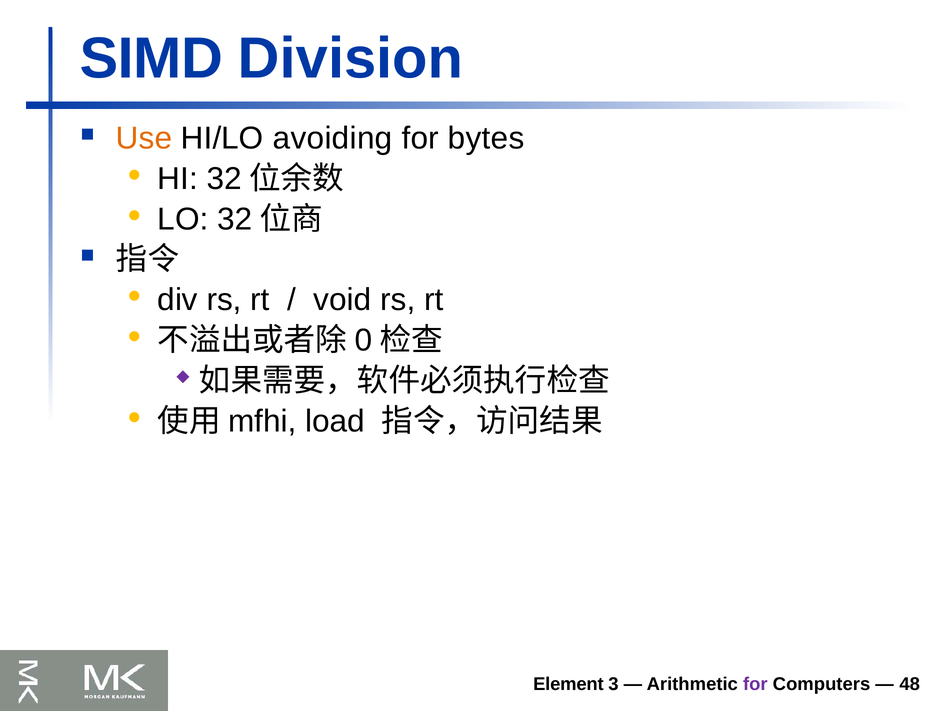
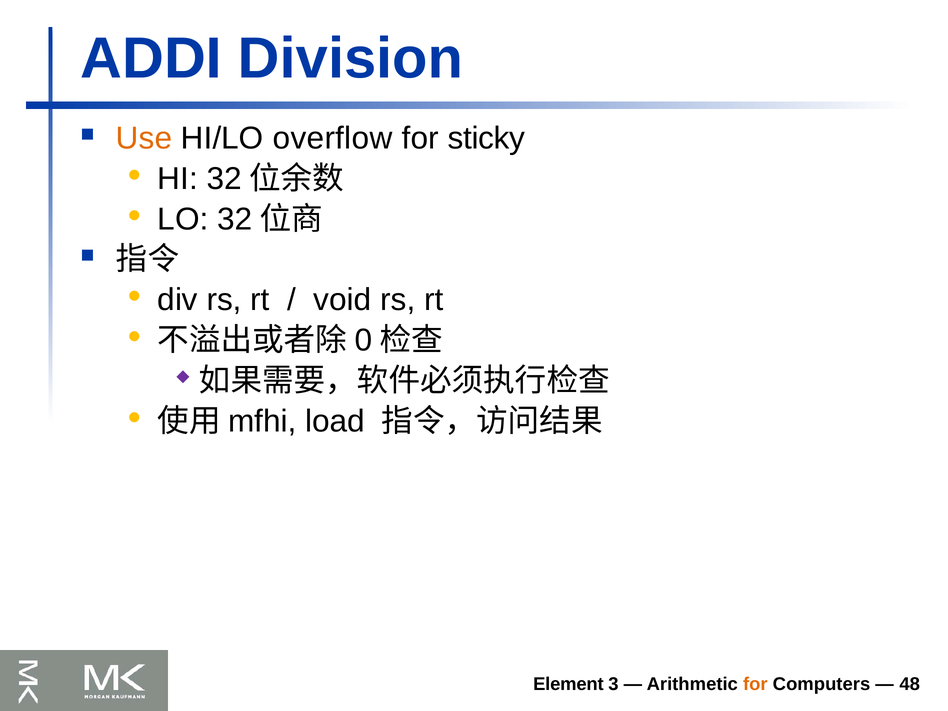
SIMD: SIMD -> ADDI
avoiding: avoiding -> overflow
bytes: bytes -> sticky
for at (755, 684) colour: purple -> orange
